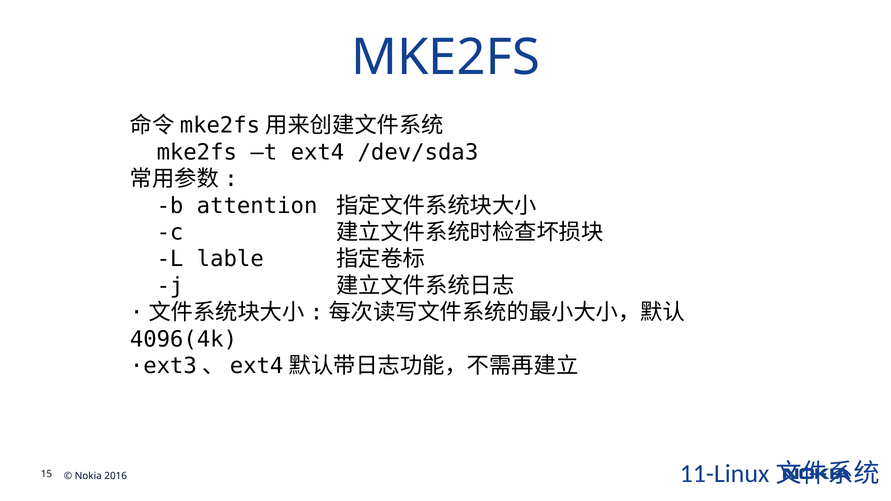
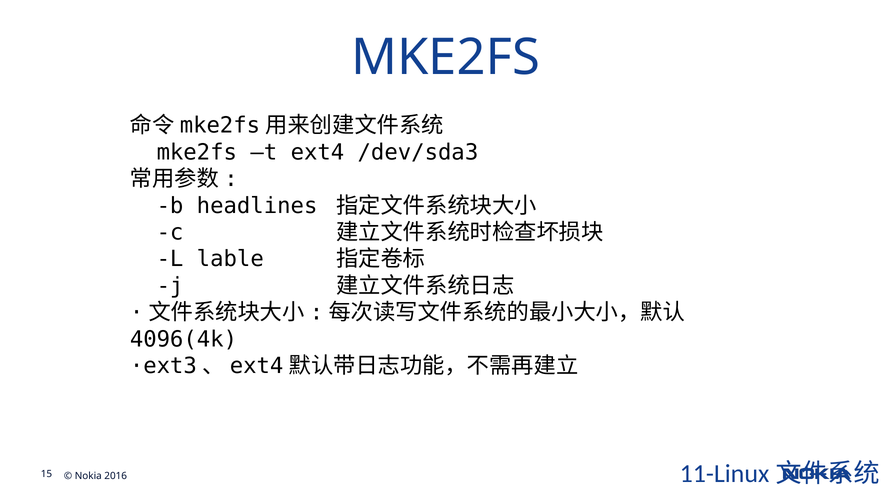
attention: attention -> headlines
